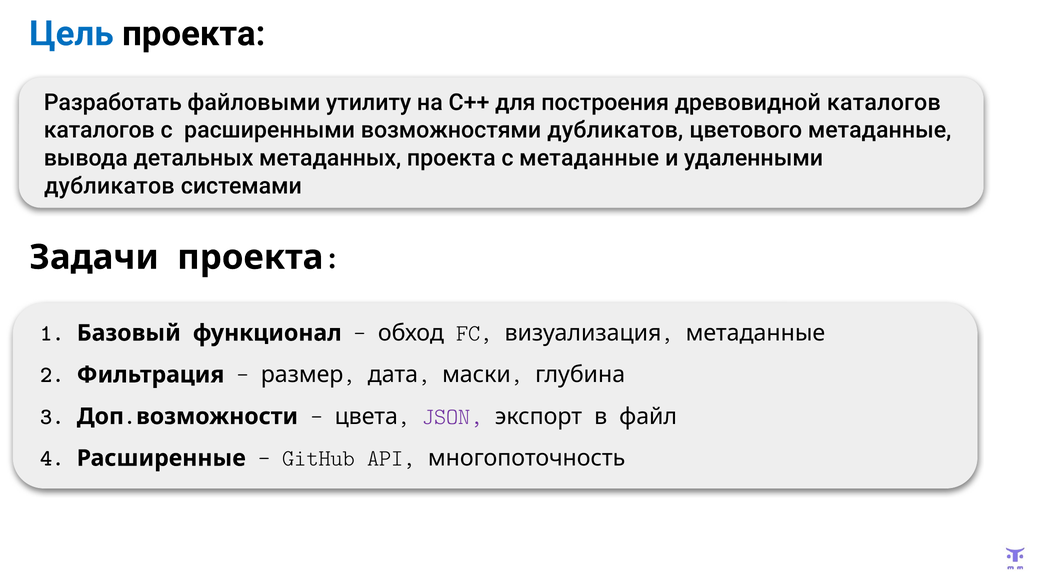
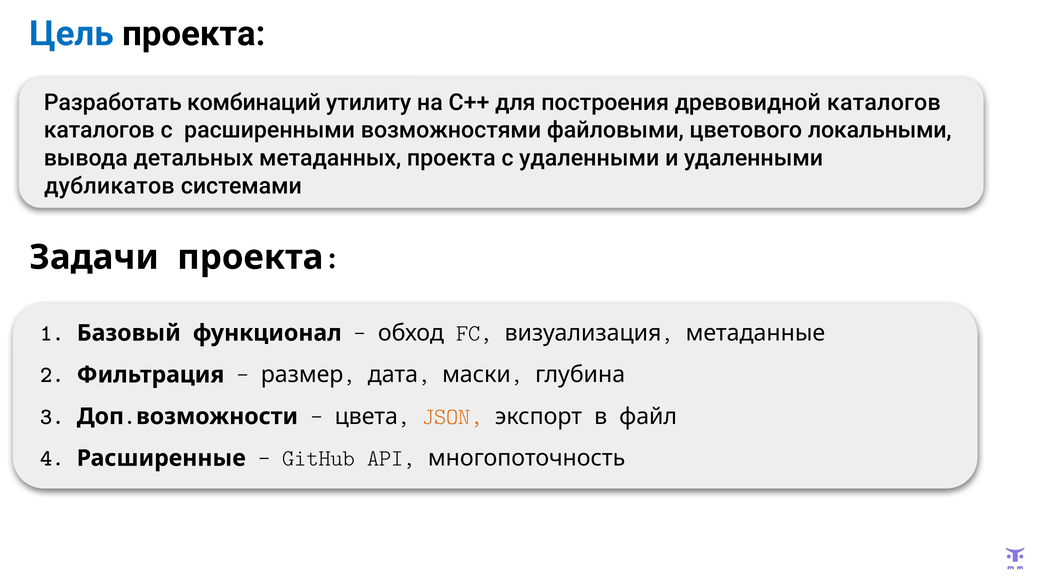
файловыми: файловыми -> комбинаций
возможностями дубликатов: дубликатов -> файловыми
цветового метаданные: метаданные -> локальными
с метаданные: метаданные -> удаленными
JSON colour: purple -> orange
